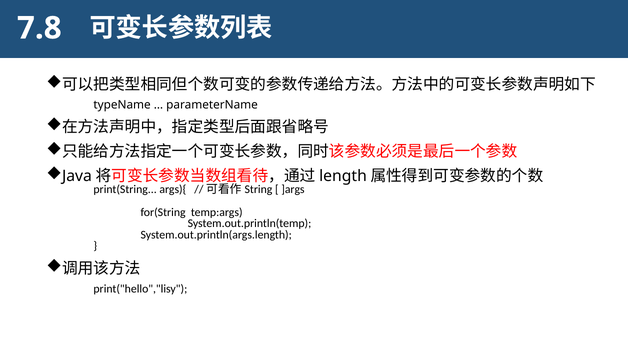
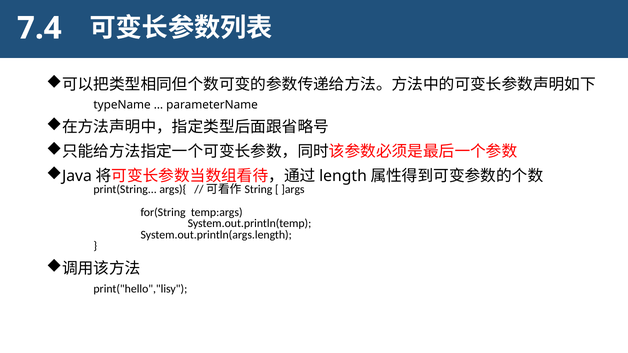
7.8: 7.8 -> 7.4
